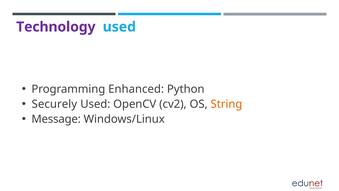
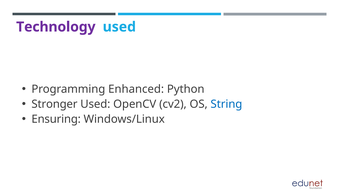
Securely: Securely -> Stronger
String colour: orange -> blue
Message: Message -> Ensuring
